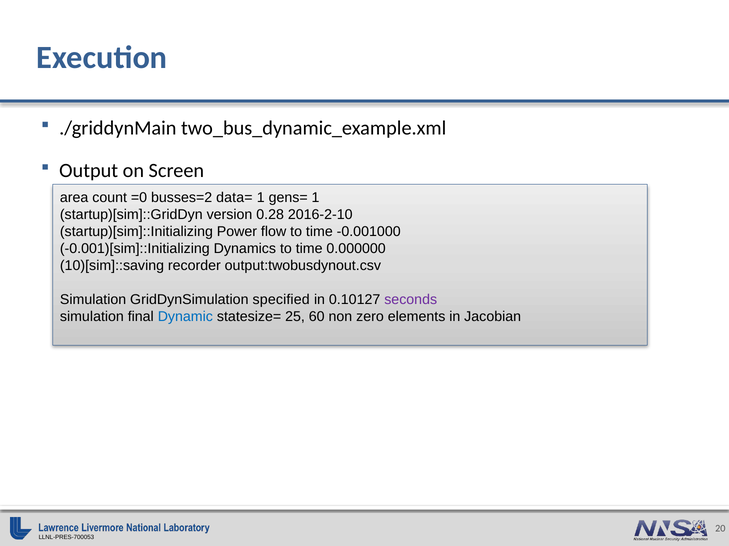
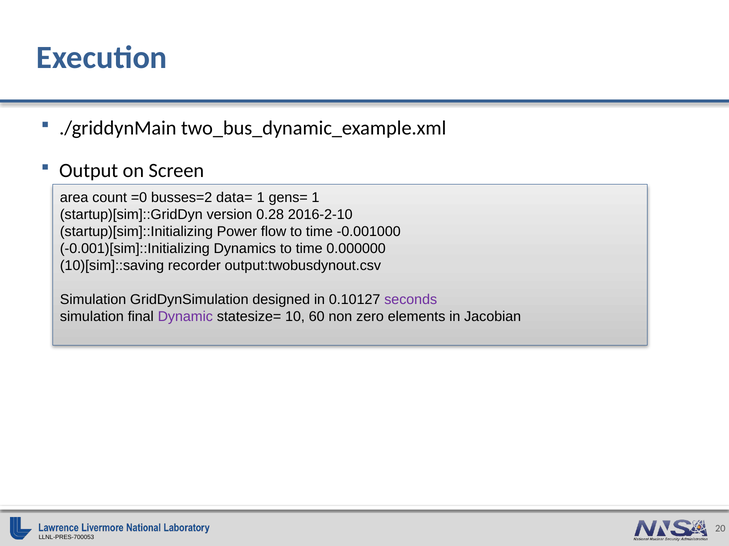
specified: specified -> designed
Dynamic colour: blue -> purple
25: 25 -> 10
